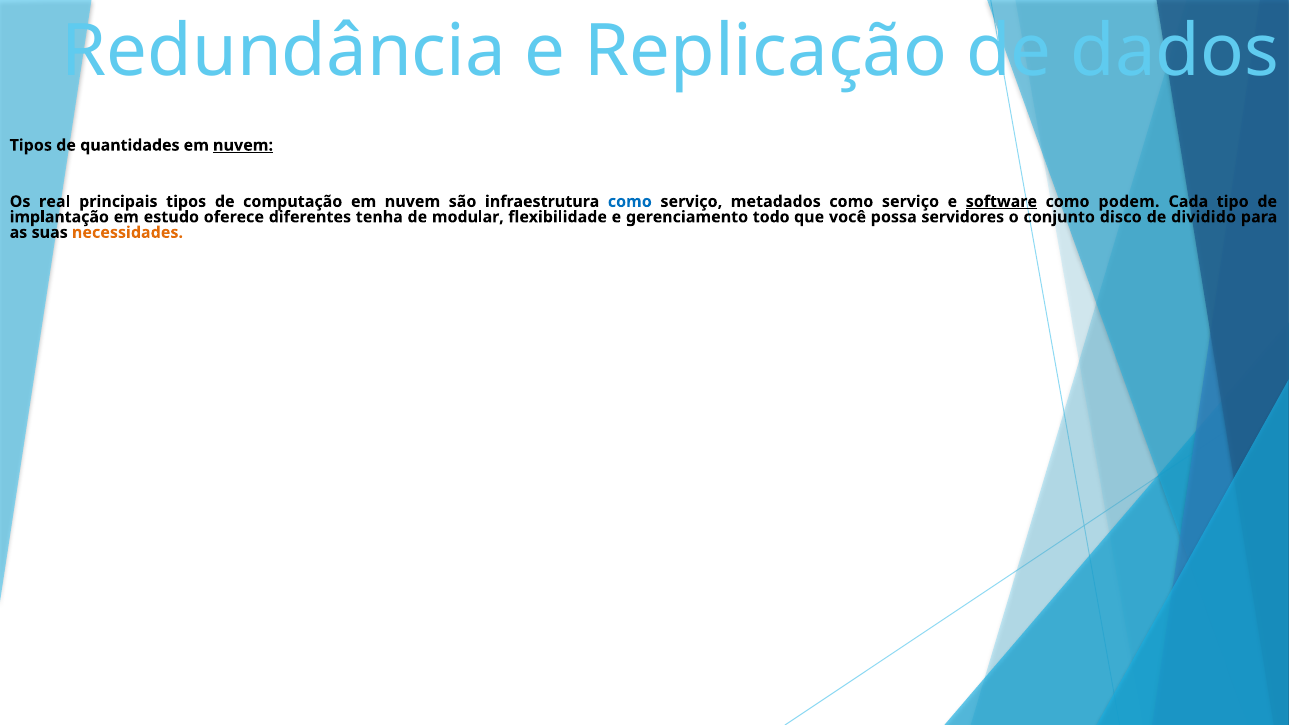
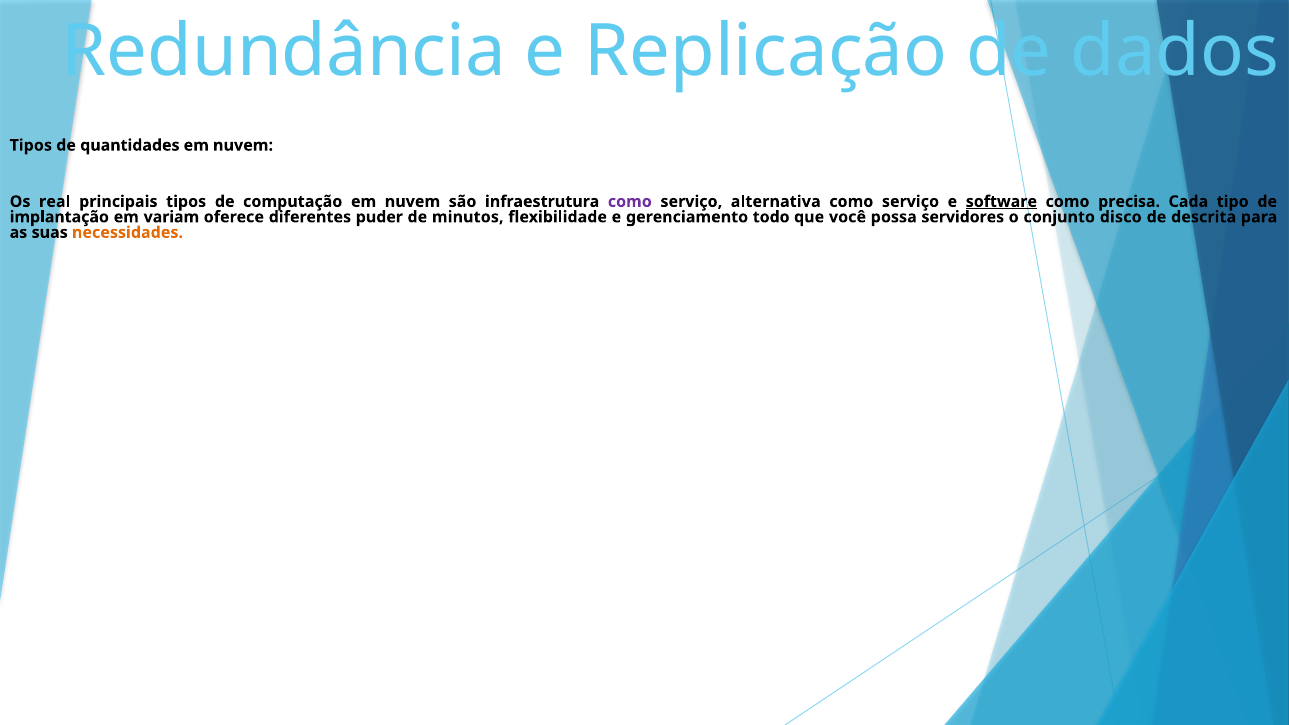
nuvem at (243, 145) underline: present -> none
como at (630, 202) colour: blue -> purple
metadados: metadados -> alternativa
podem: podem -> precisa
estudo: estudo -> variam
tenha: tenha -> puder
modular: modular -> minutos
dividido: dividido -> descrita
